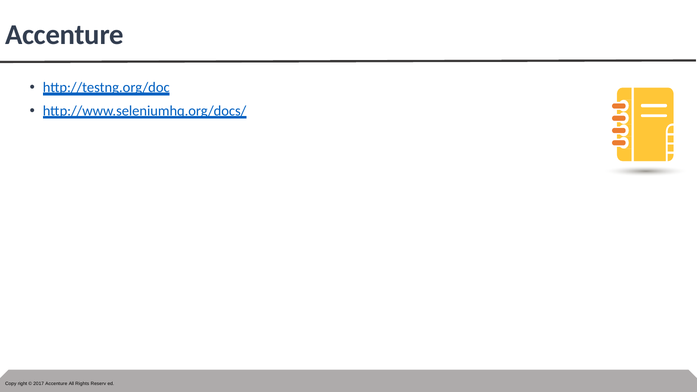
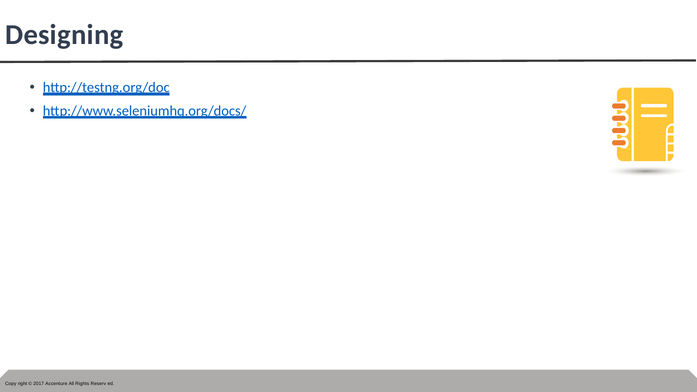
Accenture at (65, 35): Accenture -> Designing
